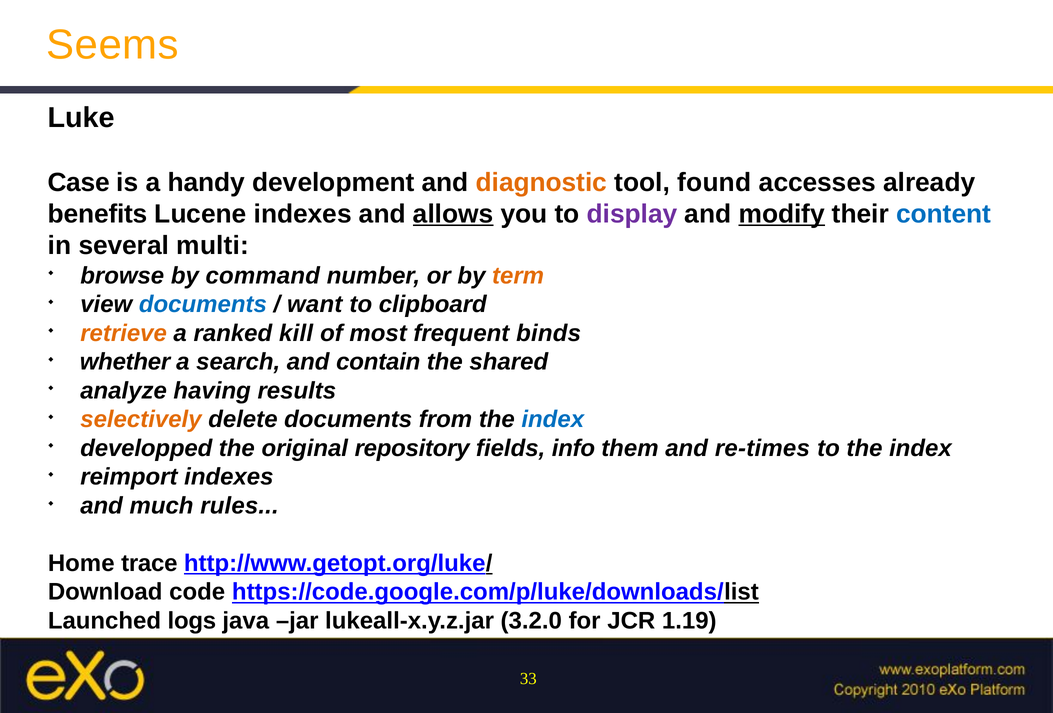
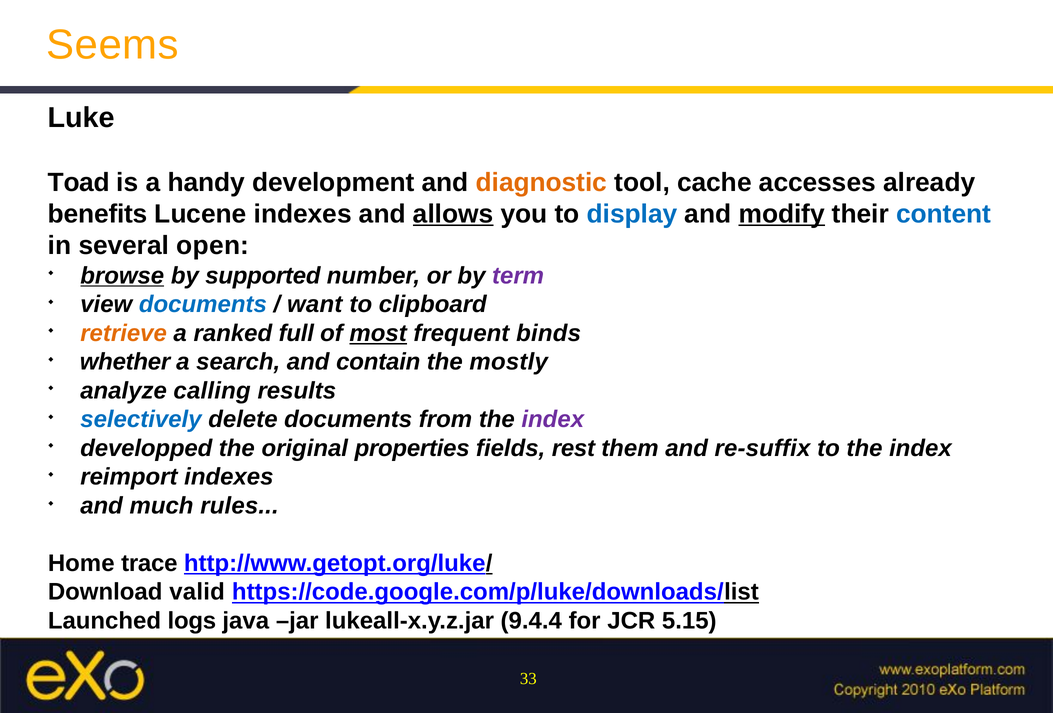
Case: Case -> Toad
found: found -> cache
display colour: purple -> blue
multi: multi -> open
browse underline: none -> present
command: command -> supported
term colour: orange -> purple
kill: kill -> full
most underline: none -> present
shared: shared -> mostly
having: having -> calling
selectively colour: orange -> blue
index at (553, 420) colour: blue -> purple
repository: repository -> properties
info: info -> rest
re-times: re-times -> re-suffix
code: code -> valid
3.2.0: 3.2.0 -> 9.4.4
1.19: 1.19 -> 5.15
